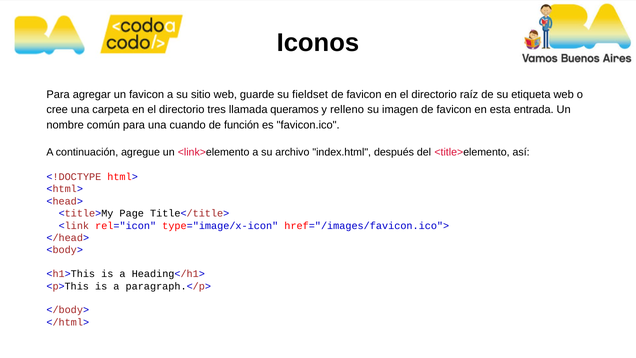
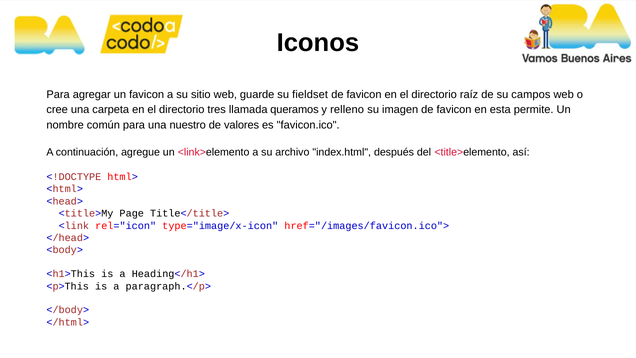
etiqueta: etiqueta -> campos
entrada: entrada -> permite
cuando: cuando -> nuestro
función: función -> valores
